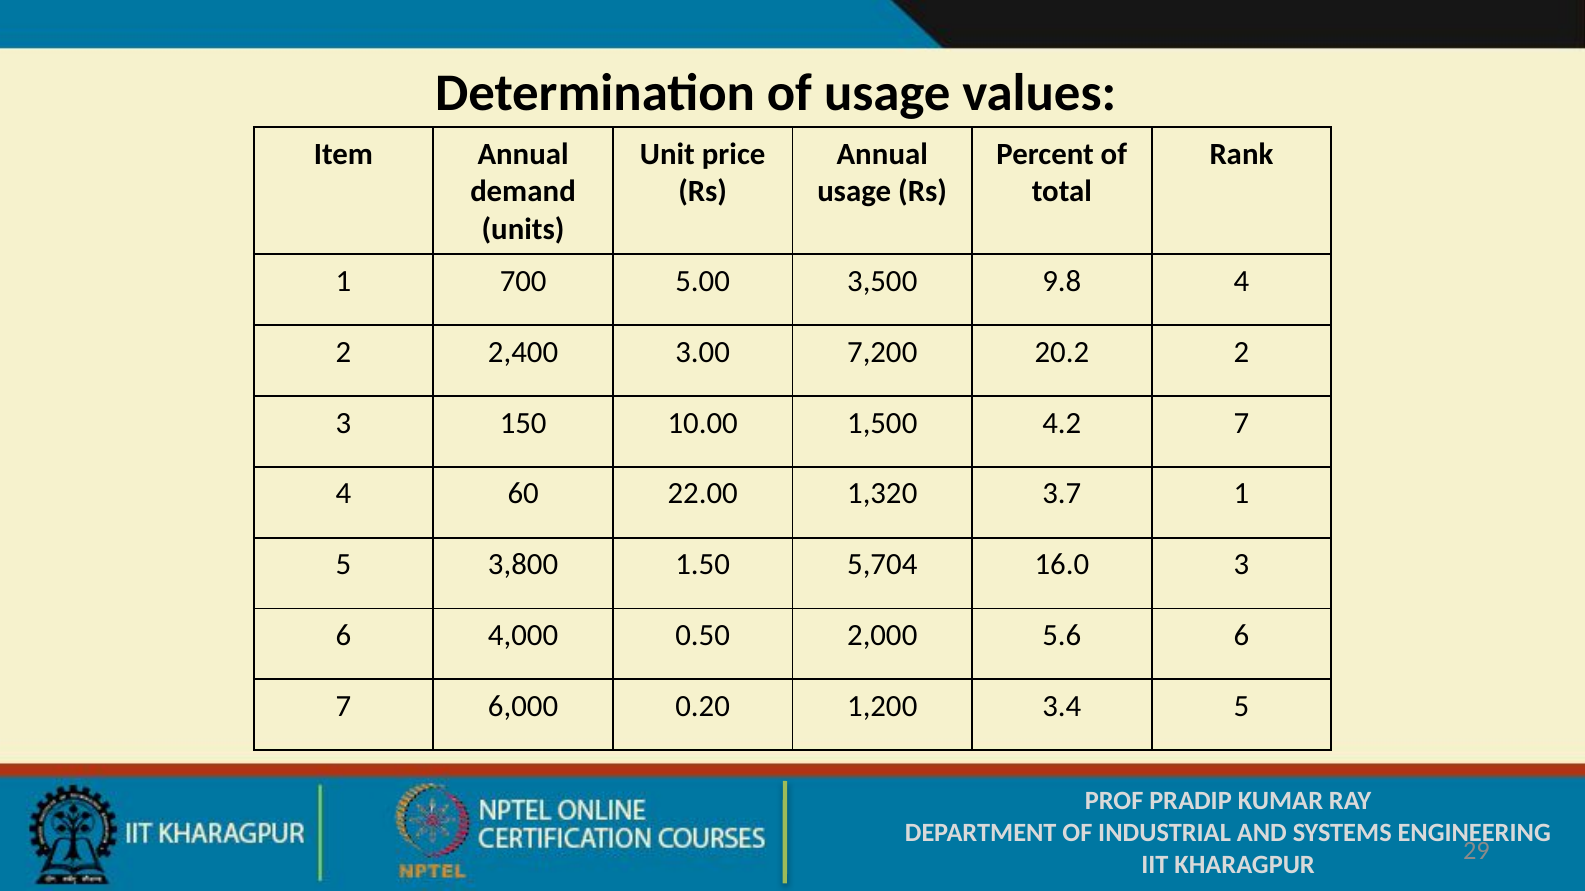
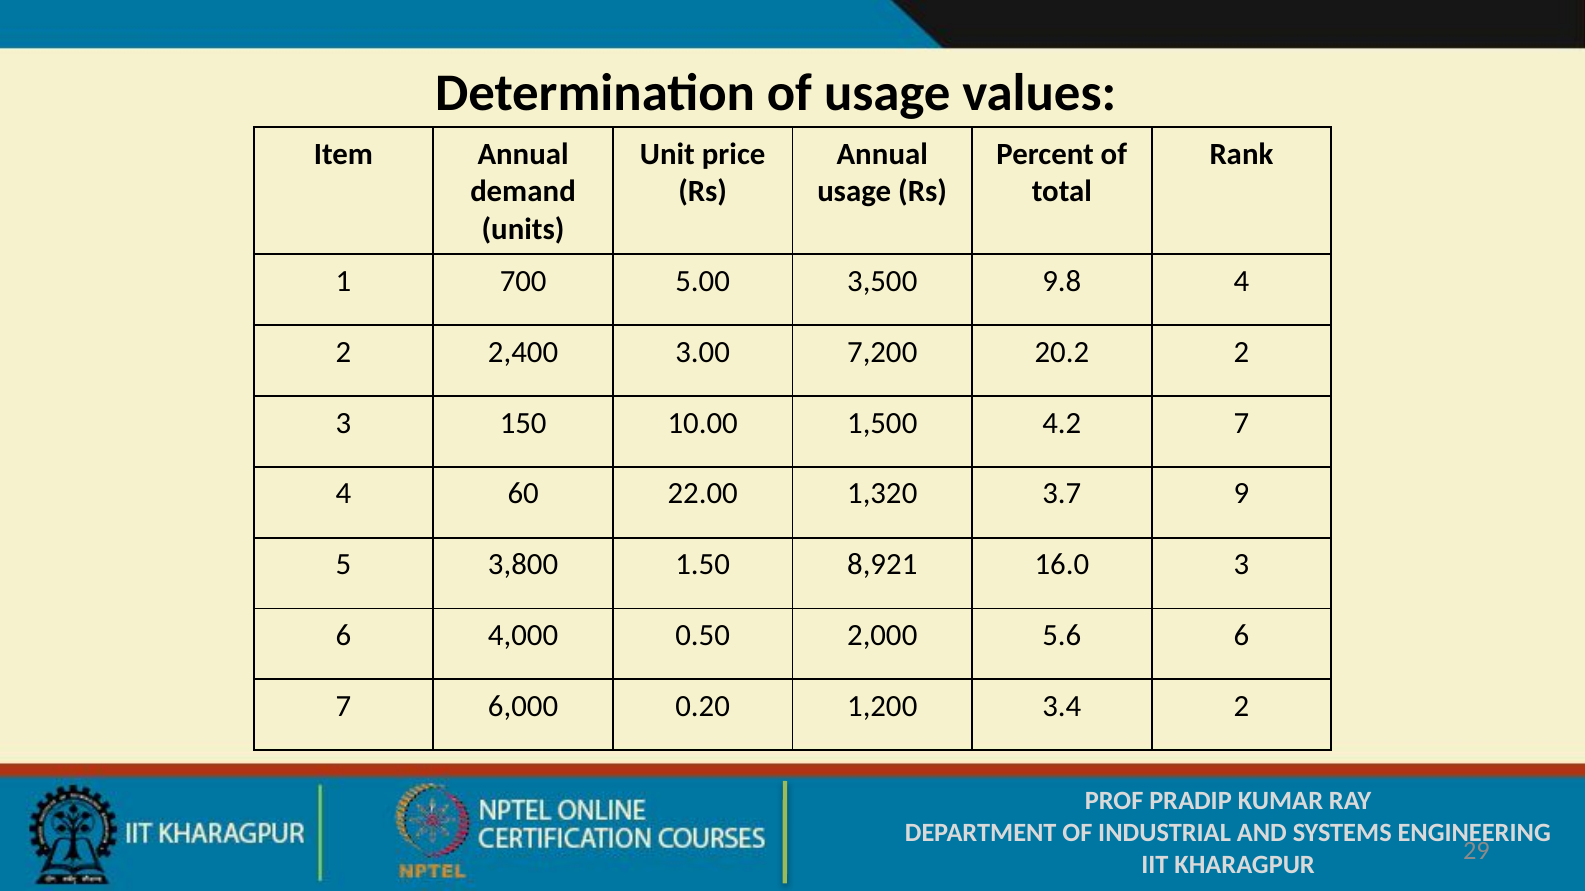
3.7 1: 1 -> 9
5,704: 5,704 -> 8,921
3.4 5: 5 -> 2
